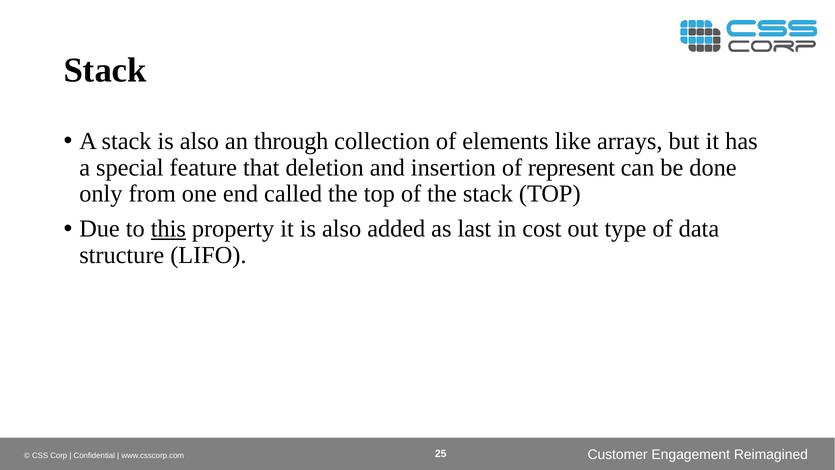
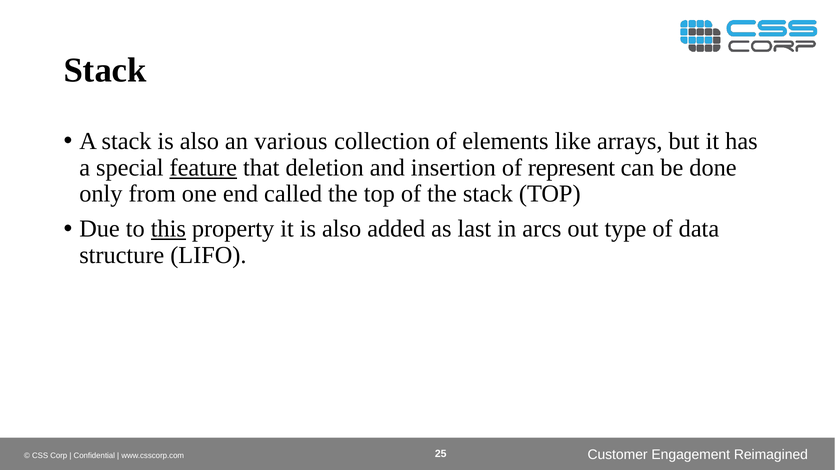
through: through -> various
feature underline: none -> present
cost: cost -> arcs
